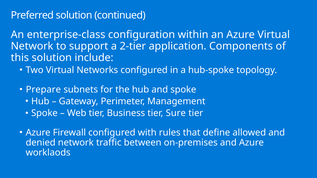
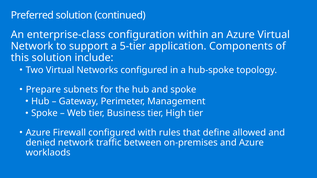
2-tier: 2-tier -> 5-tier
Sure: Sure -> High
